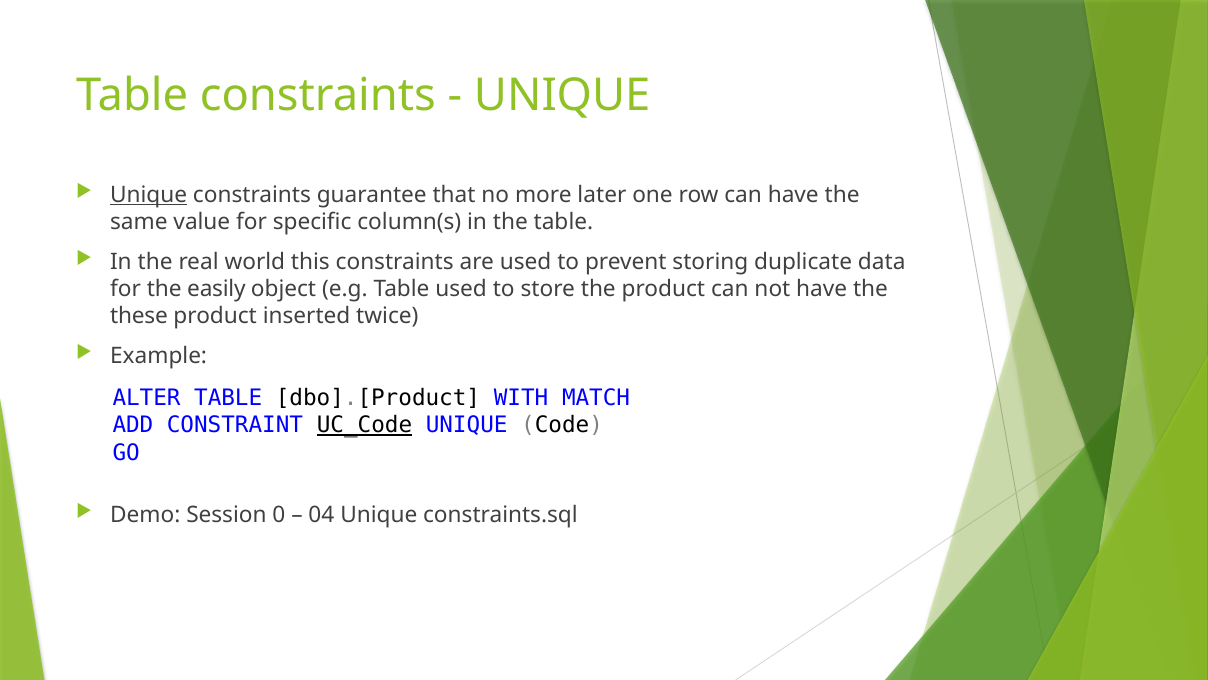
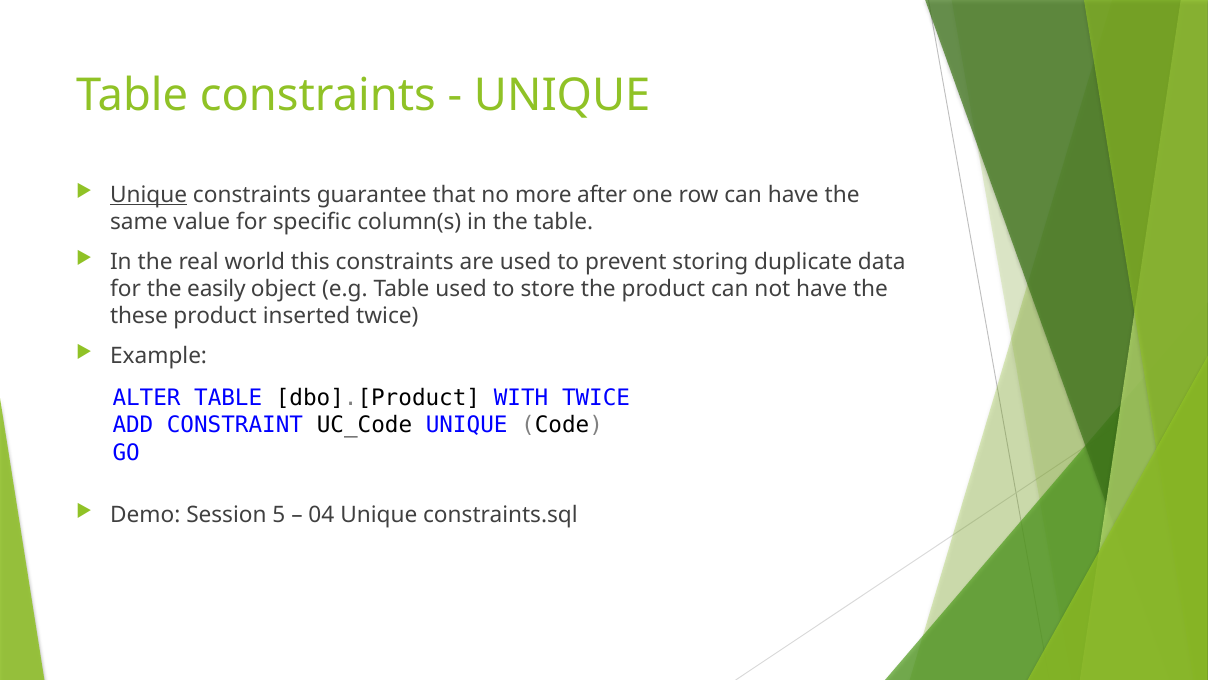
later: later -> after
WITH MATCH: MATCH -> TWICE
UC_Code underline: present -> none
0: 0 -> 5
